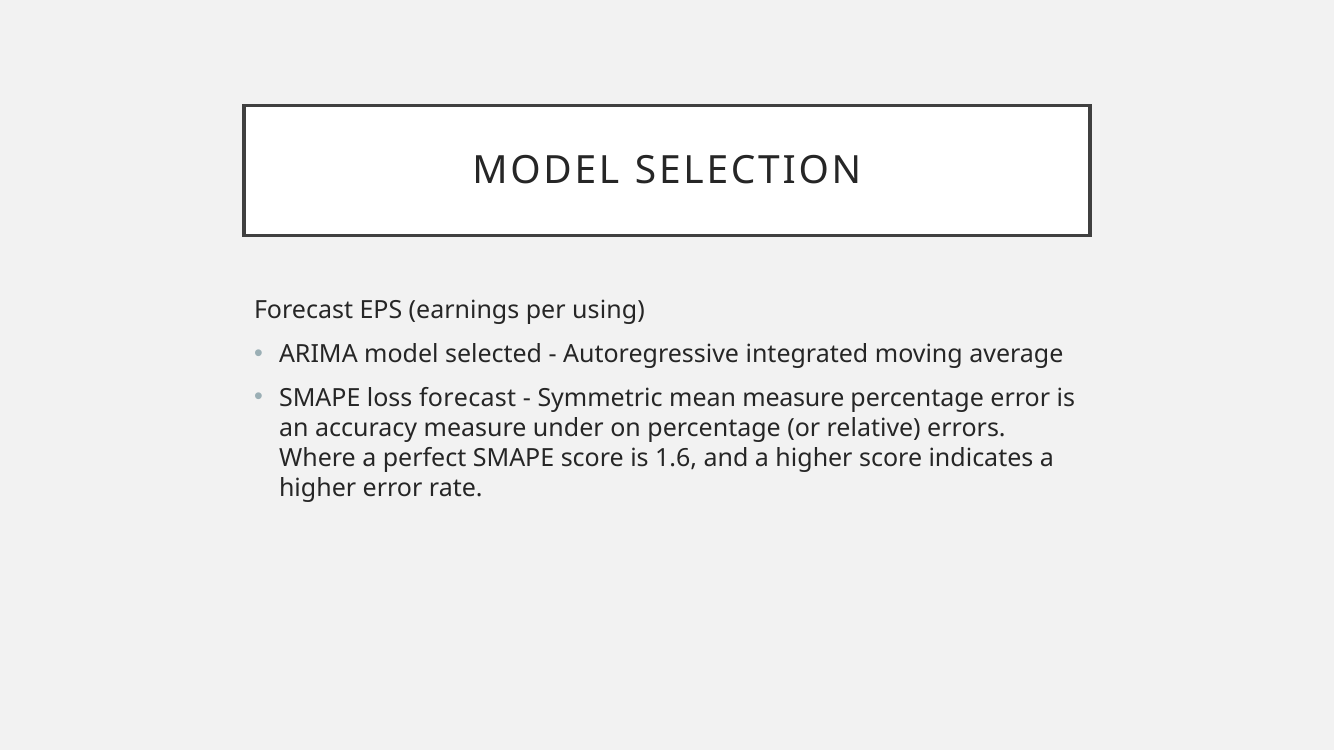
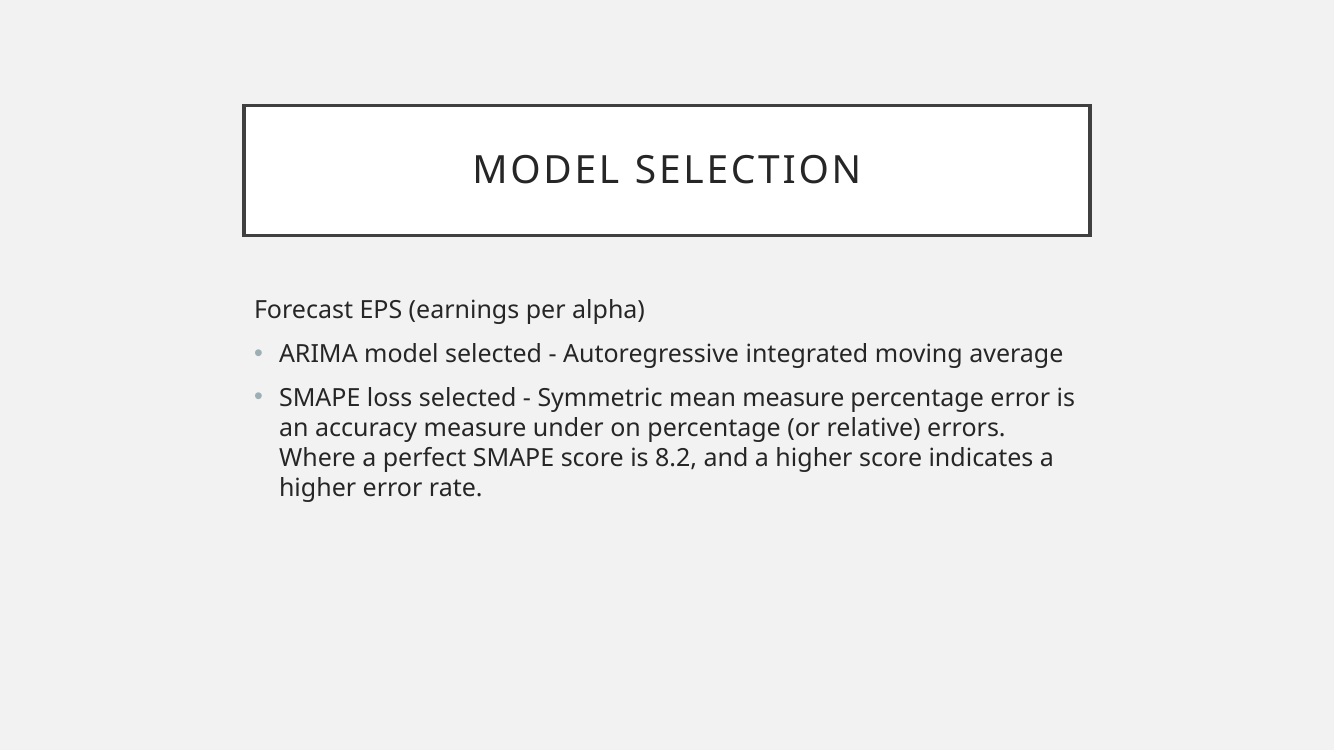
using: using -> alpha
loss forecast: forecast -> selected
1.6: 1.6 -> 8.2
